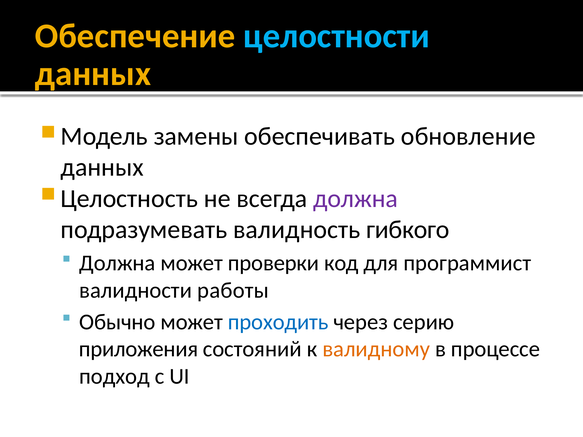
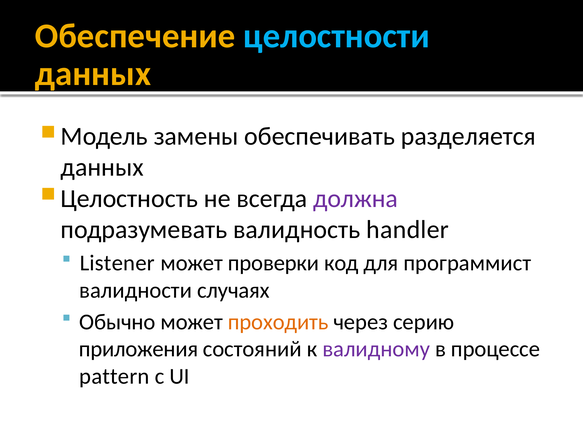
обновление: обновление -> разделяется
гибкого: гибкого -> handler
Должна at (117, 263): Должна -> Listener
работы: работы -> случаях
проходить colour: blue -> orange
валидному colour: orange -> purple
подход: подход -> pattern
